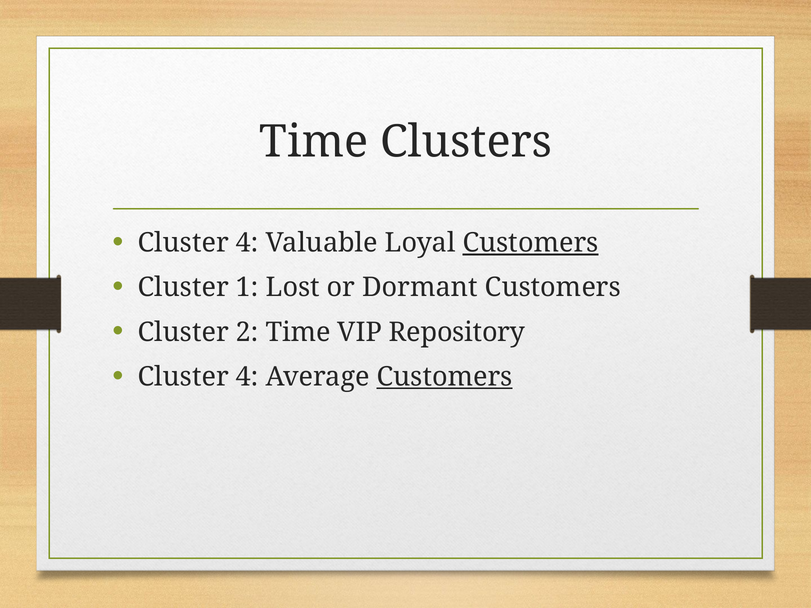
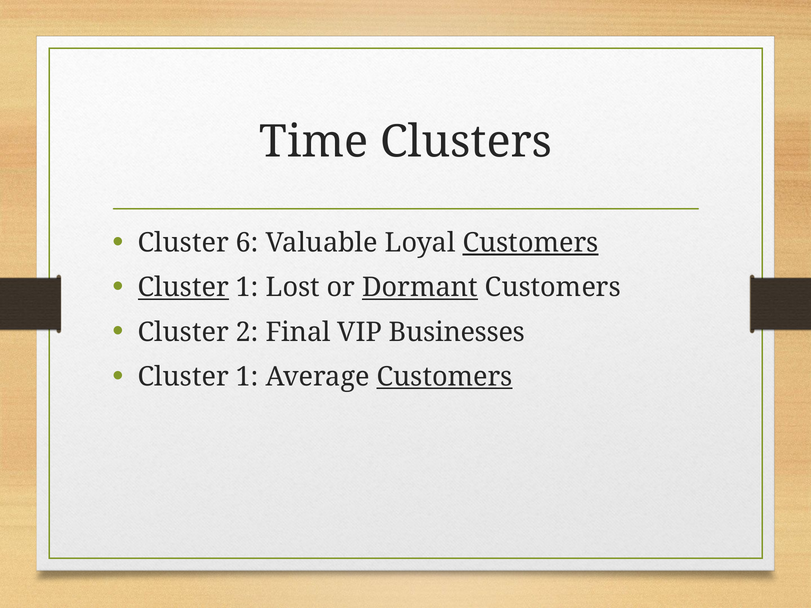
4 at (247, 243): 4 -> 6
Cluster at (183, 288) underline: none -> present
Dormant underline: none -> present
2 Time: Time -> Final
Repository: Repository -> Businesses
4 at (247, 377): 4 -> 1
